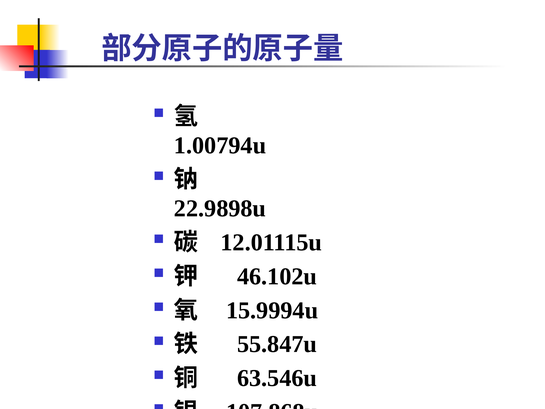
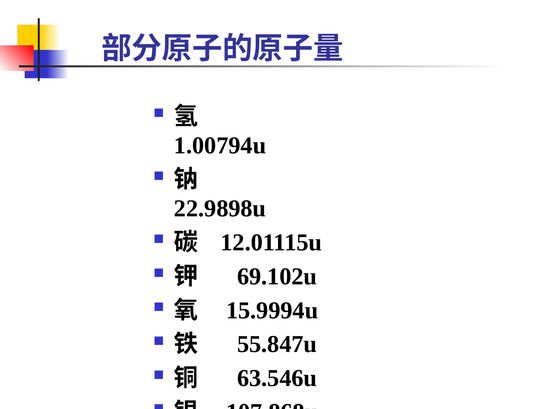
46.102u: 46.102u -> 69.102u
